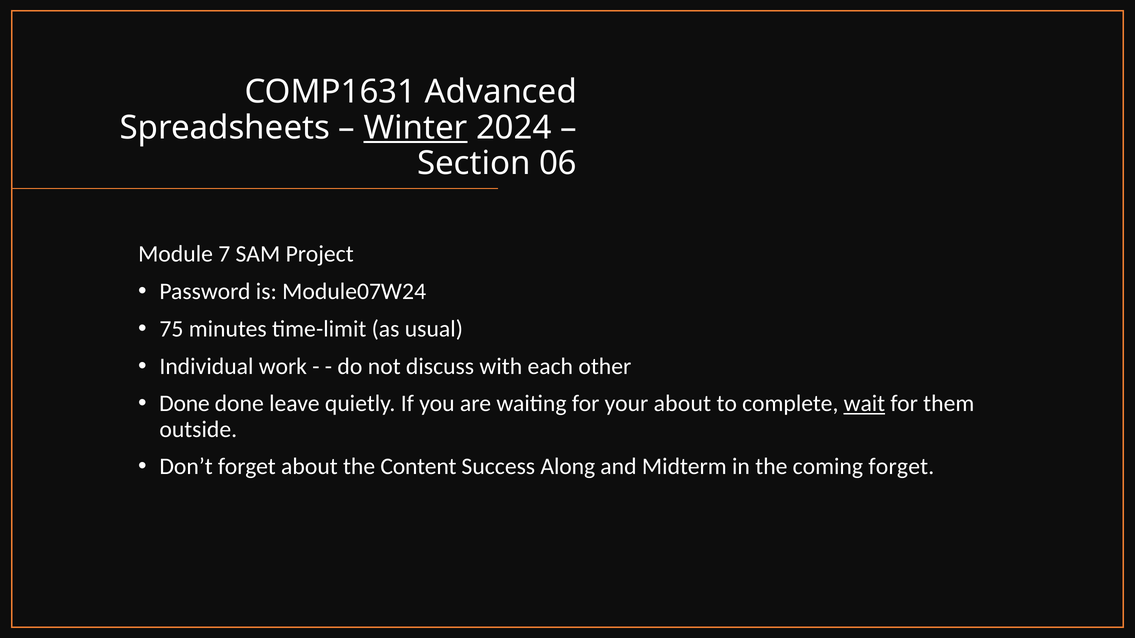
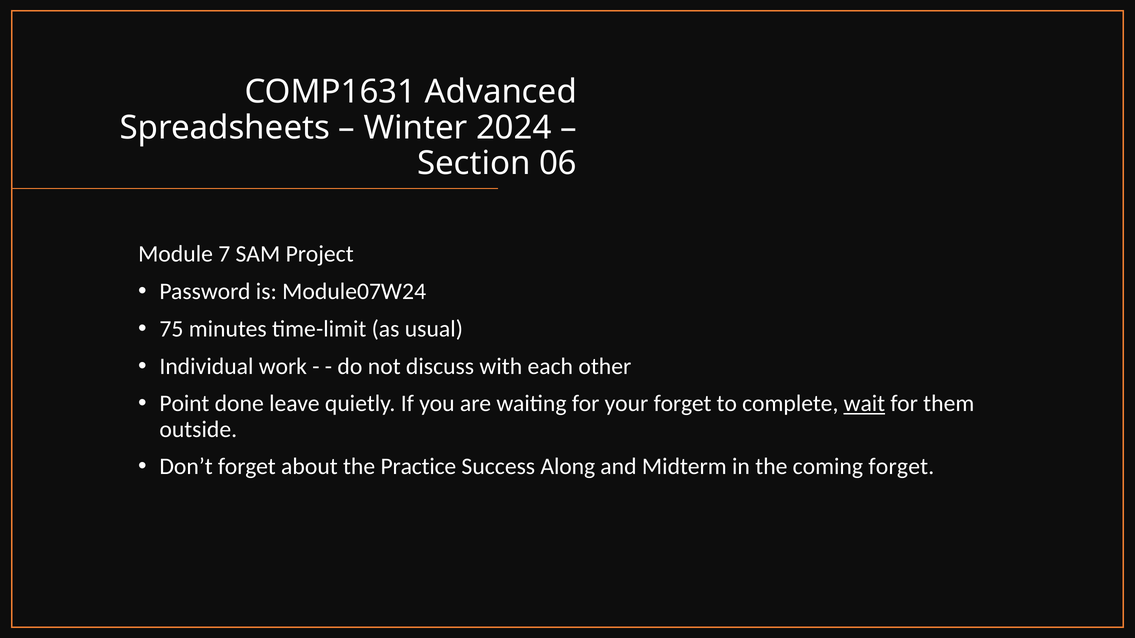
Winter underline: present -> none
Done at (184, 404): Done -> Point
your about: about -> forget
Content: Content -> Practice
